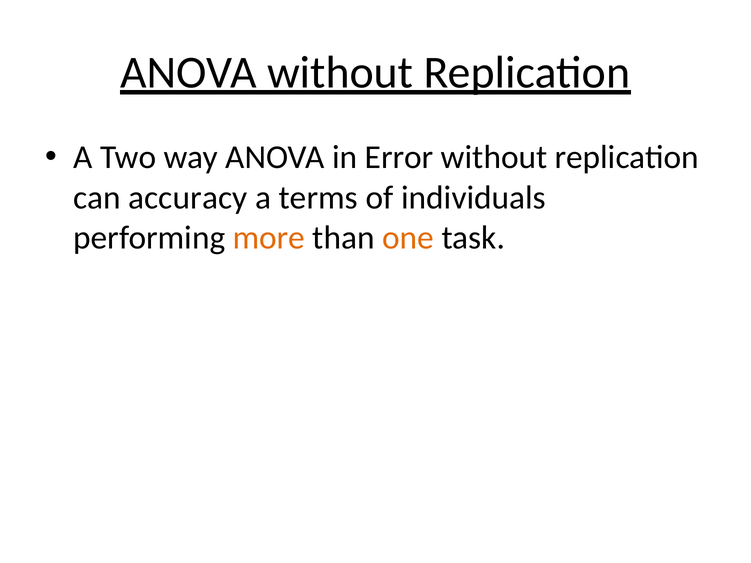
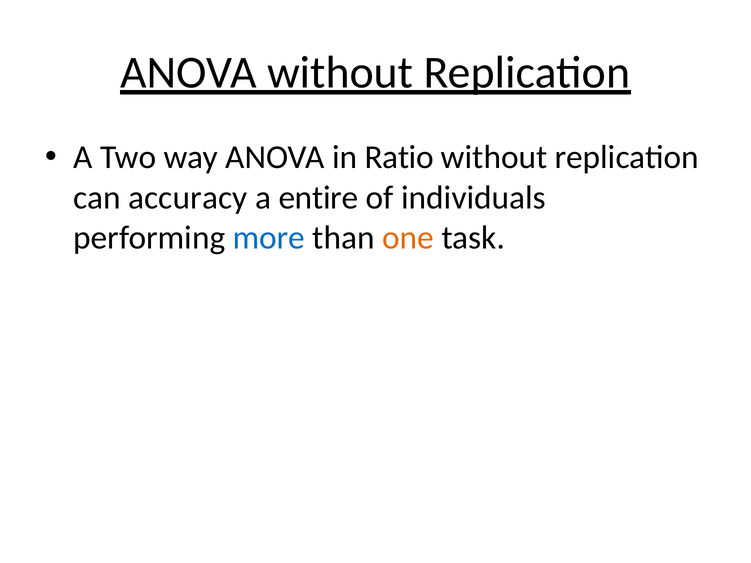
Error: Error -> Ratio
terms: terms -> entire
more colour: orange -> blue
